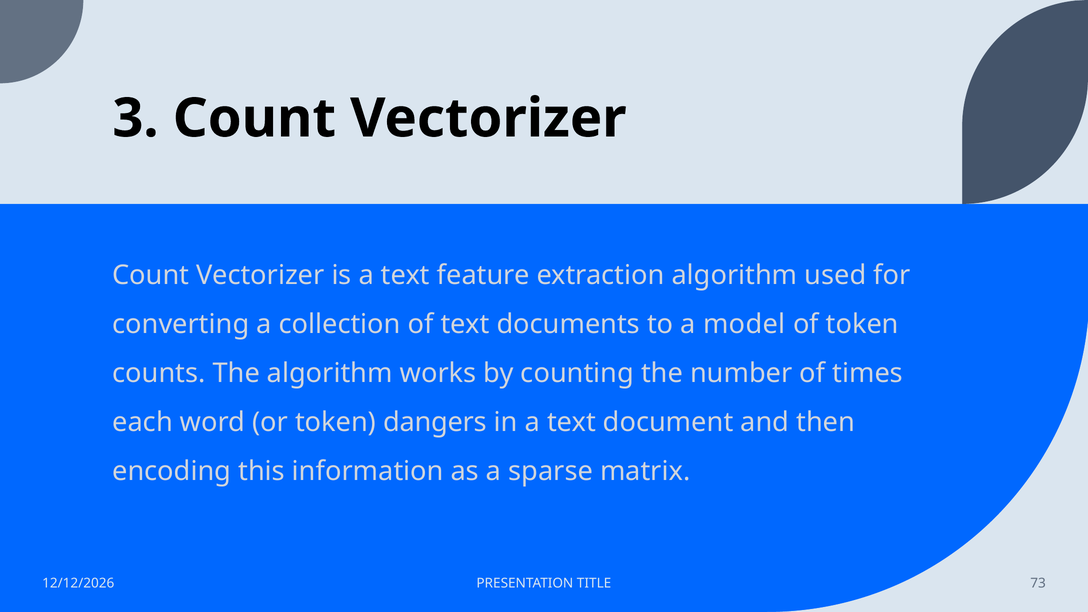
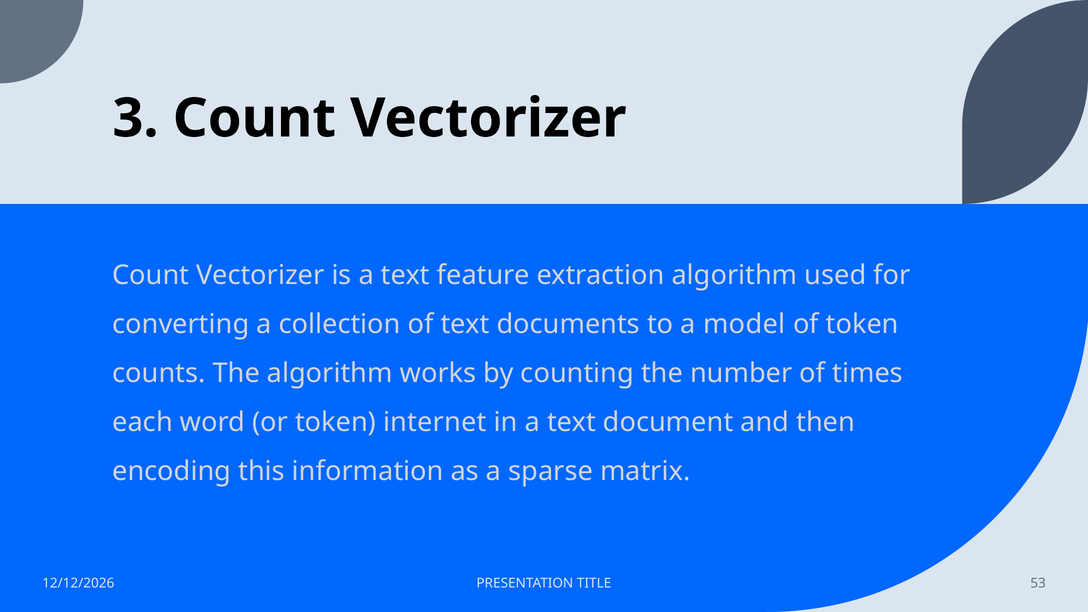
dangers: dangers -> internet
73: 73 -> 53
